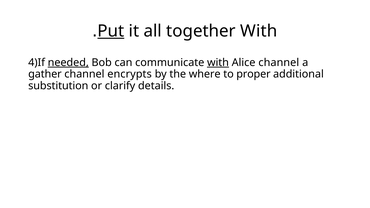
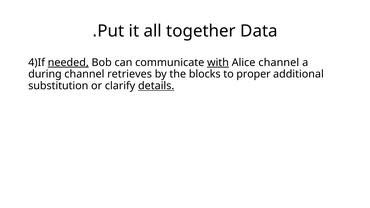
Put underline: present -> none
together With: With -> Data
gather: gather -> during
encrypts: encrypts -> retrieves
where: where -> blocks
details underline: none -> present
